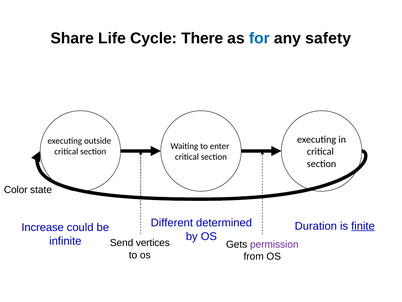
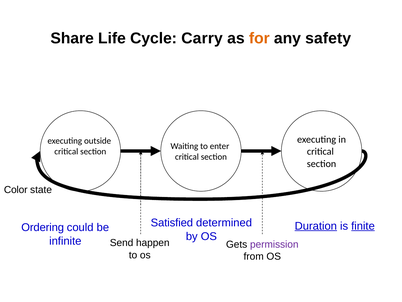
There: There -> Carry
for colour: blue -> orange
Different: Different -> Satisfied
Duration underline: none -> present
Increase: Increase -> Ordering
vertices: vertices -> happen
